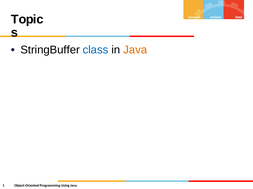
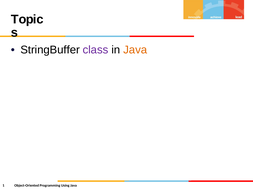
class colour: blue -> purple
